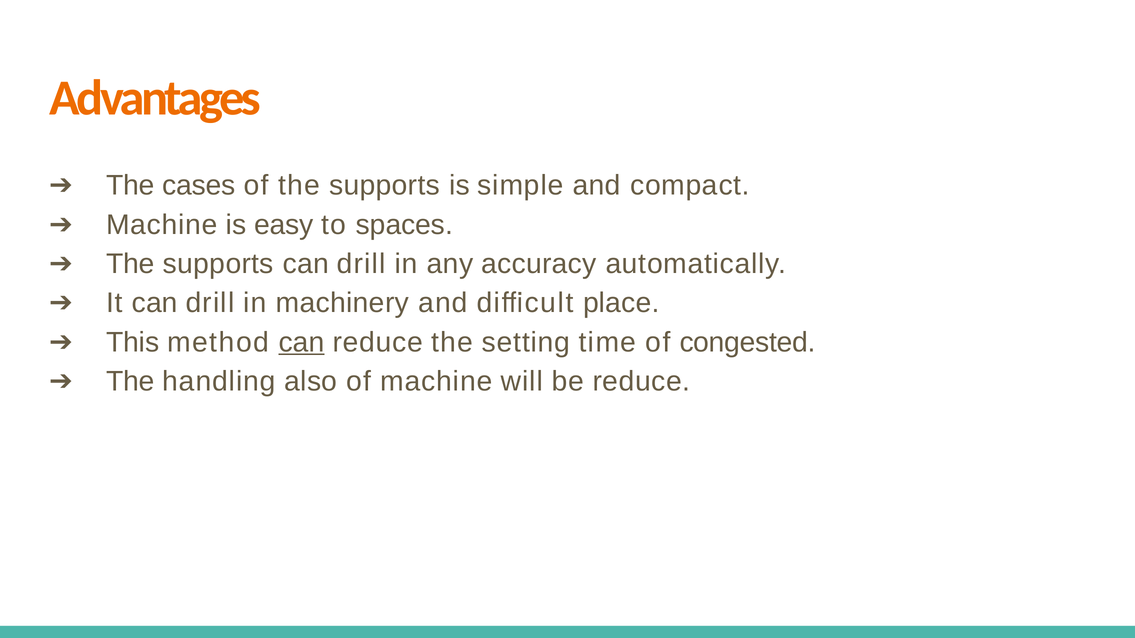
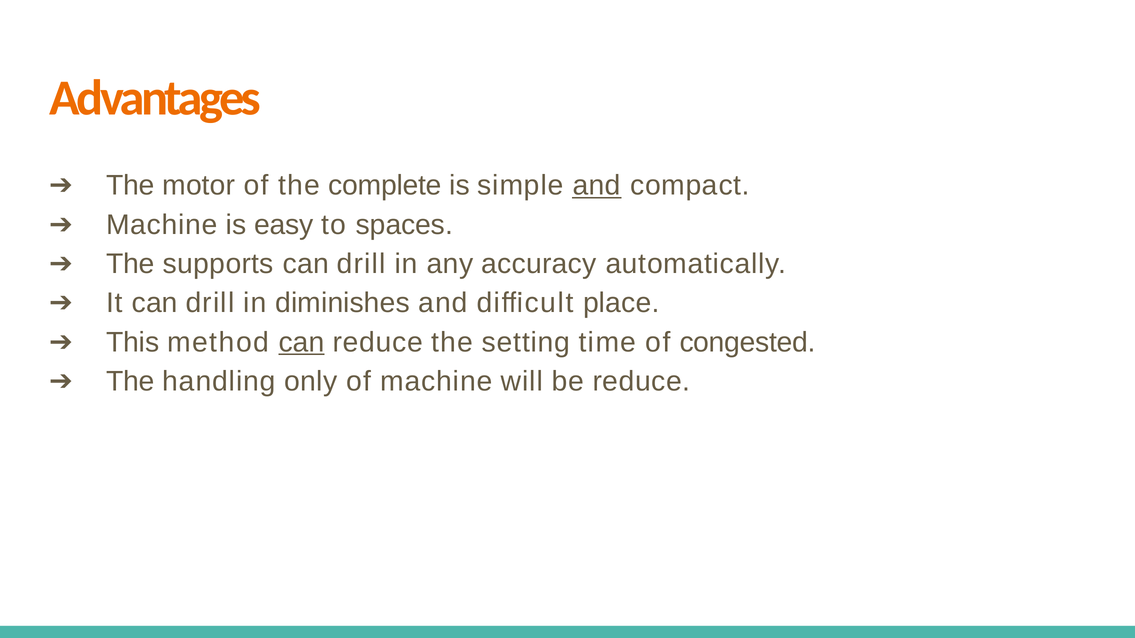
cases: cases -> motor
of the supports: supports -> complete
and at (597, 186) underline: none -> present
machinery: machinery -> diminishes
also: also -> only
